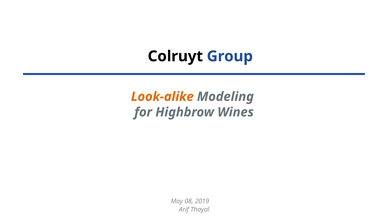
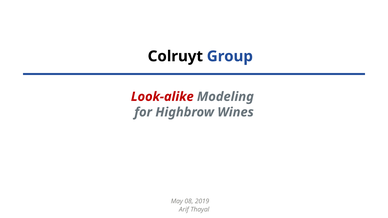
Look-alike colour: orange -> red
